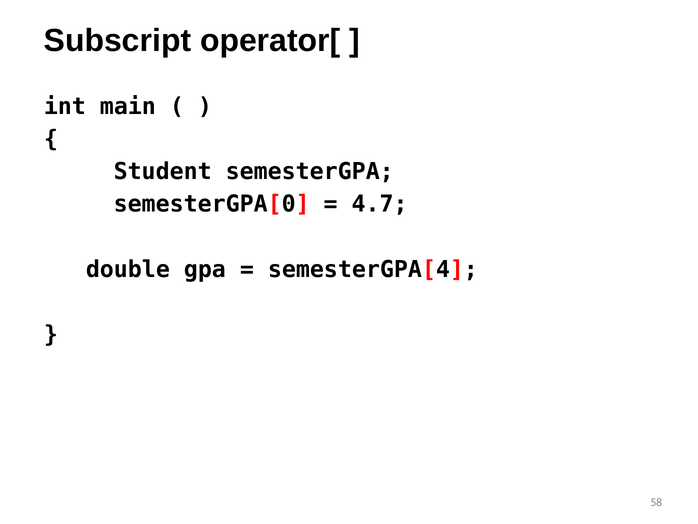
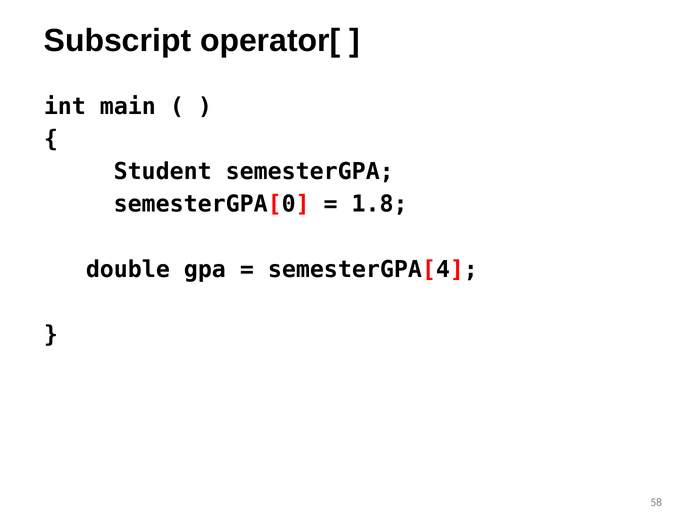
4.7: 4.7 -> 1.8
